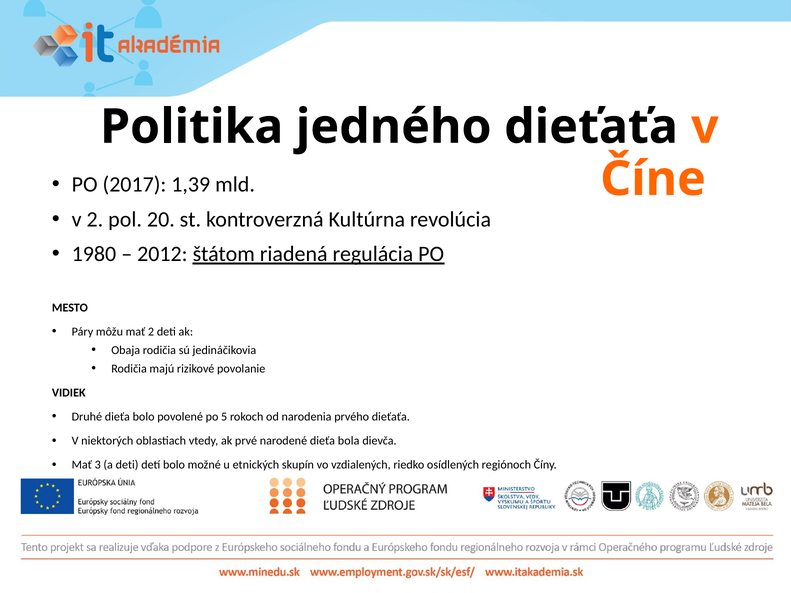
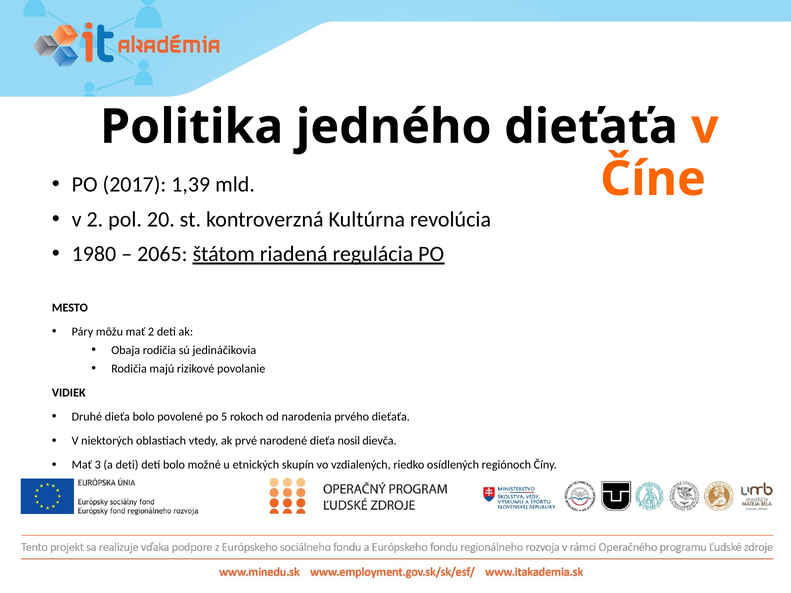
2012: 2012 -> 2065
bola: bola -> nosil
